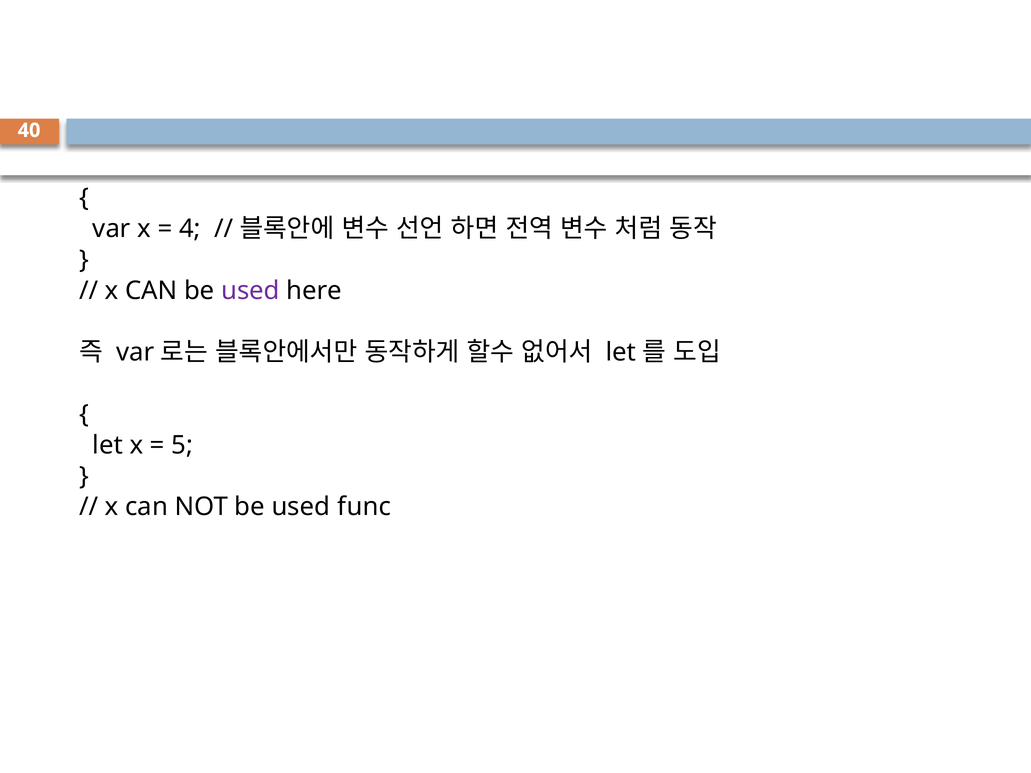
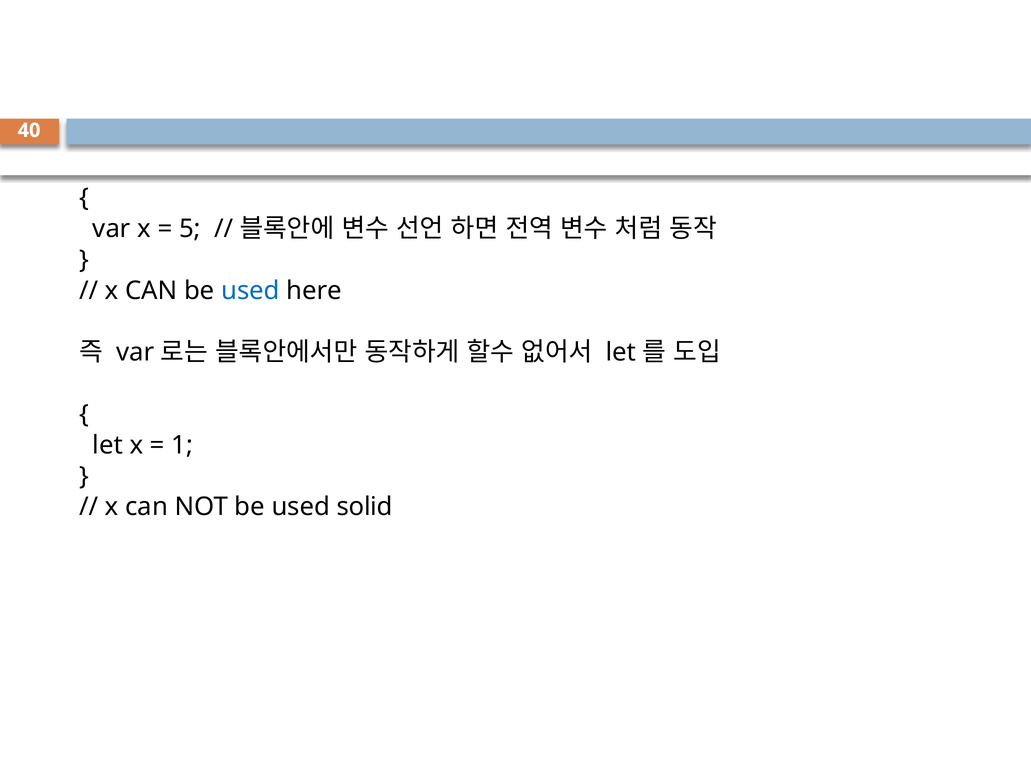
4: 4 -> 5
used at (251, 291) colour: purple -> blue
5: 5 -> 1
func: func -> solid
